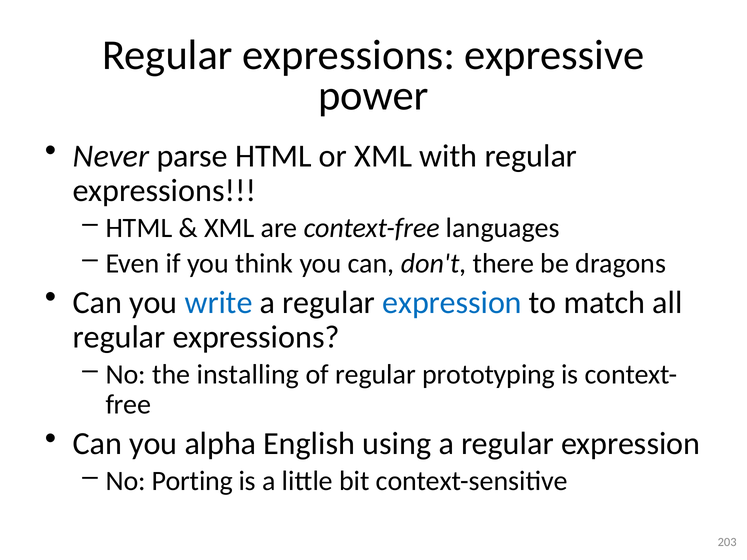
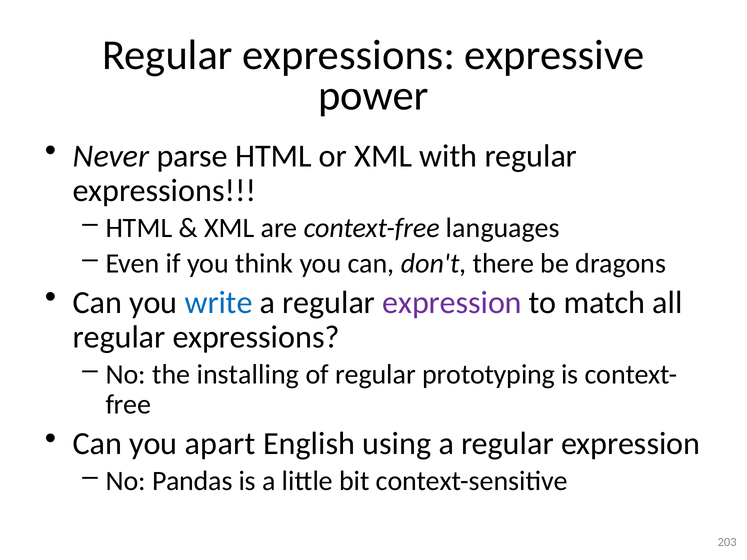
expression at (452, 303) colour: blue -> purple
alpha: alpha -> apart
Porting: Porting -> Pandas
